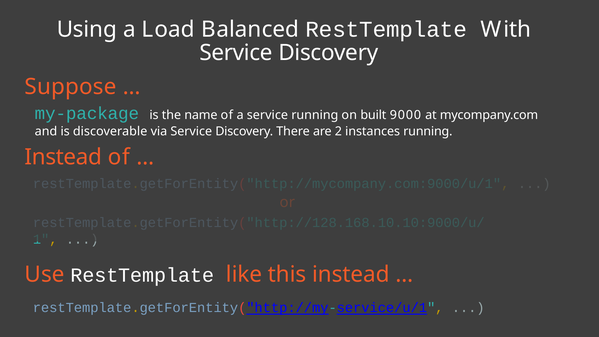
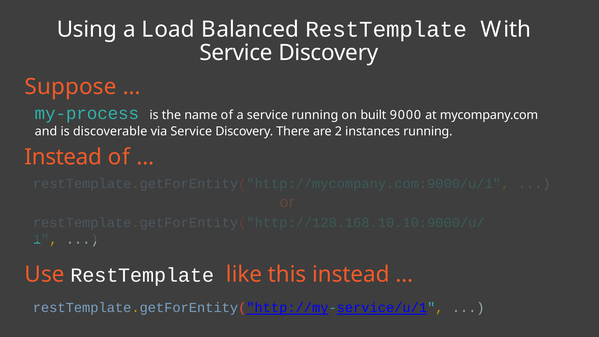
my-package: my-package -> my-process
